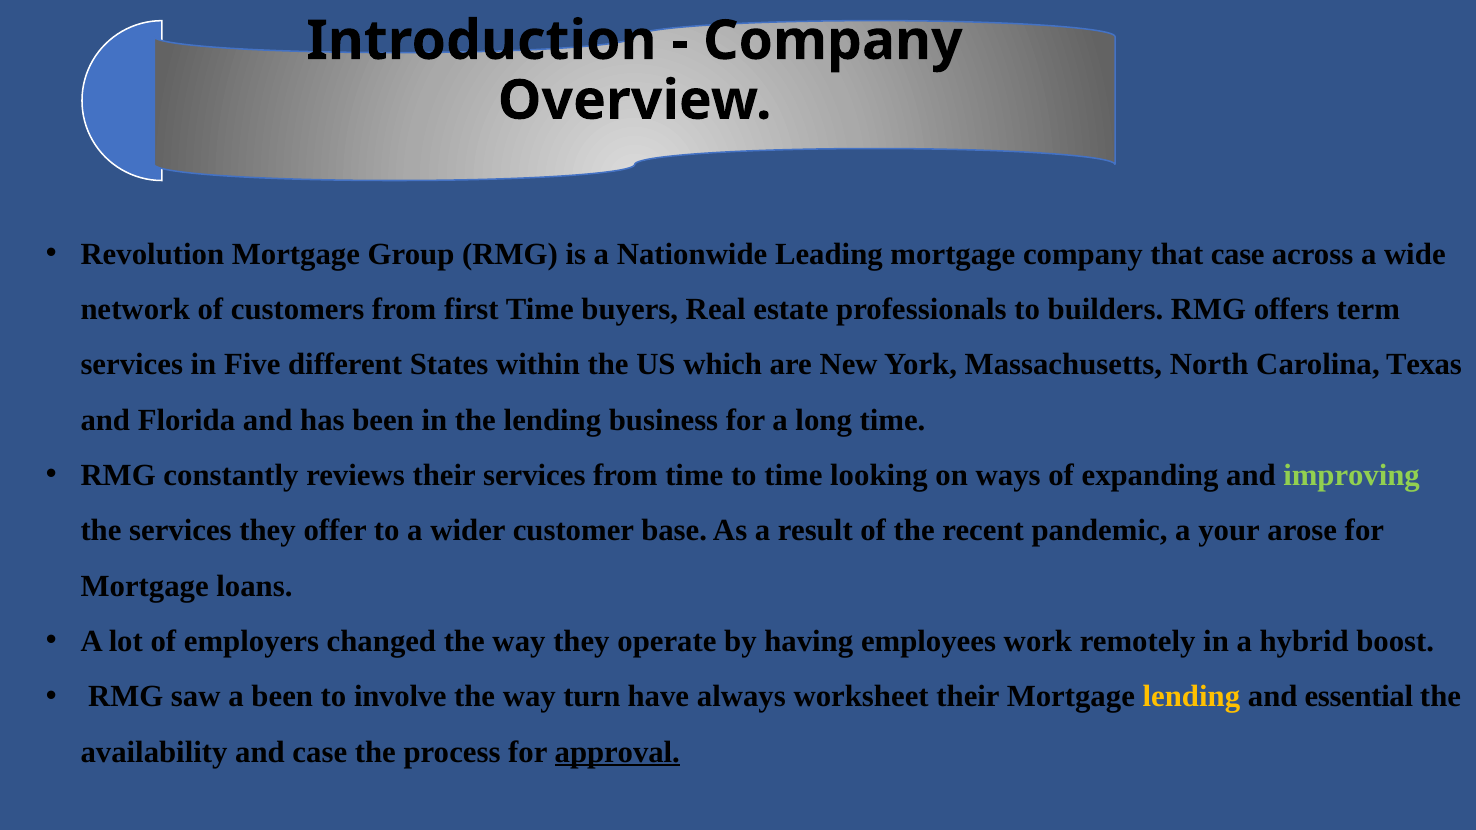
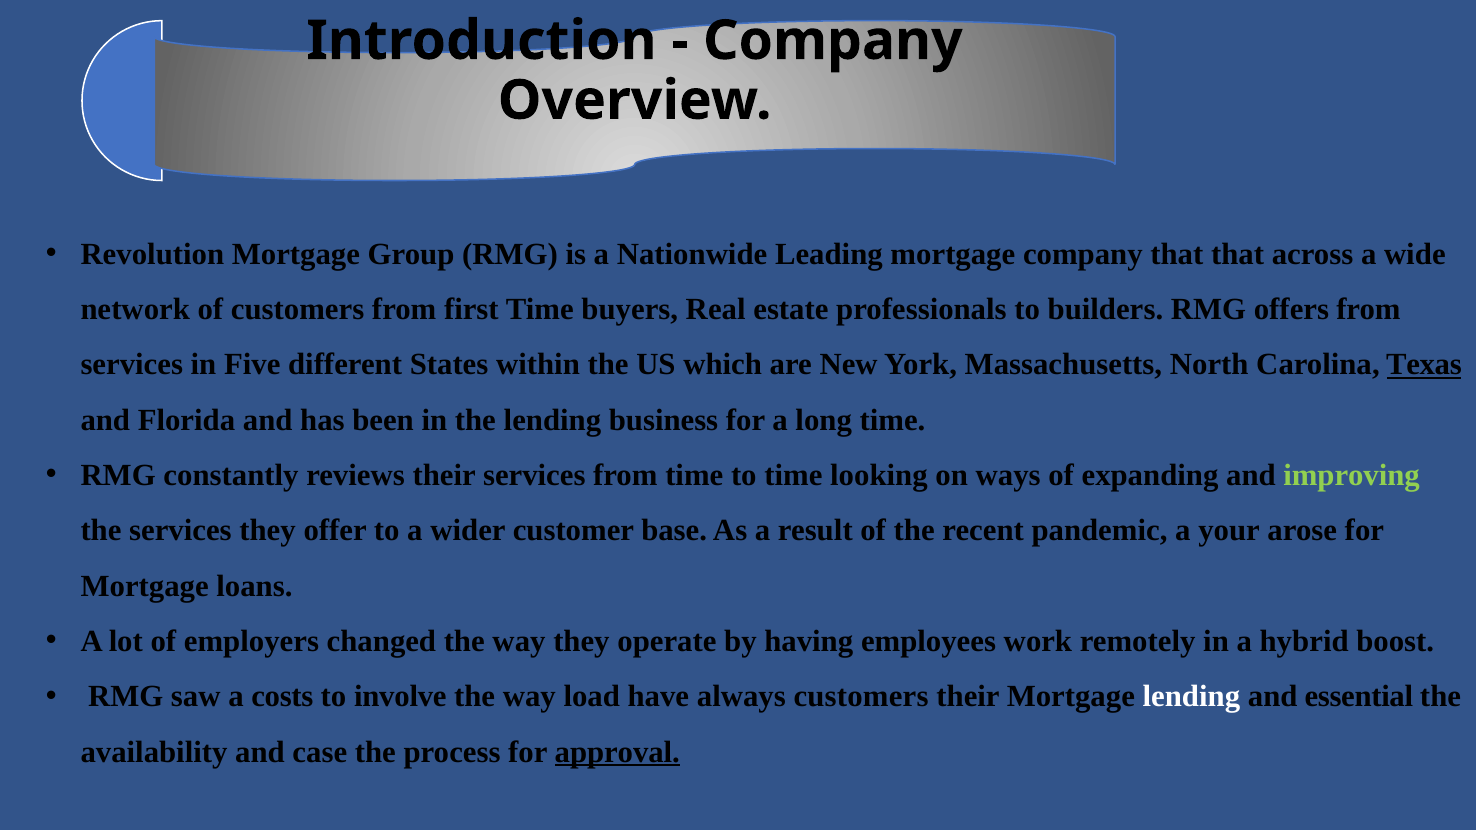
that case: case -> that
offers term: term -> from
Texas underline: none -> present
a been: been -> costs
turn: turn -> load
always worksheet: worksheet -> customers
lending at (1191, 697) colour: yellow -> white
